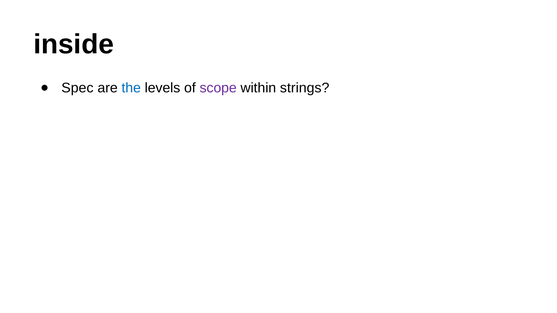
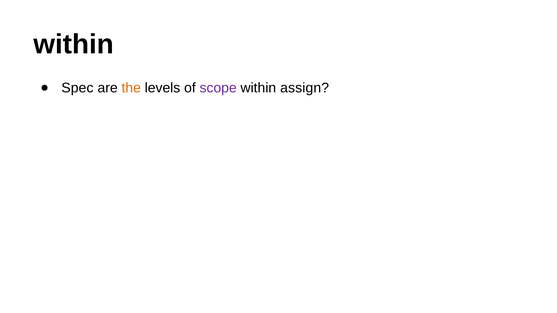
inside at (74, 44): inside -> within
the colour: blue -> orange
strings: strings -> assign
